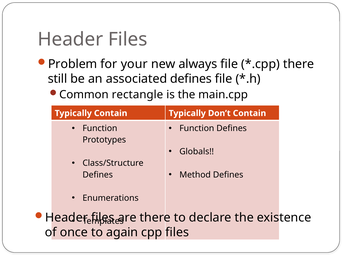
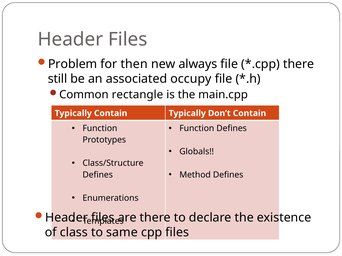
your: your -> then
associated defines: defines -> occupy
once: once -> class
again: again -> same
